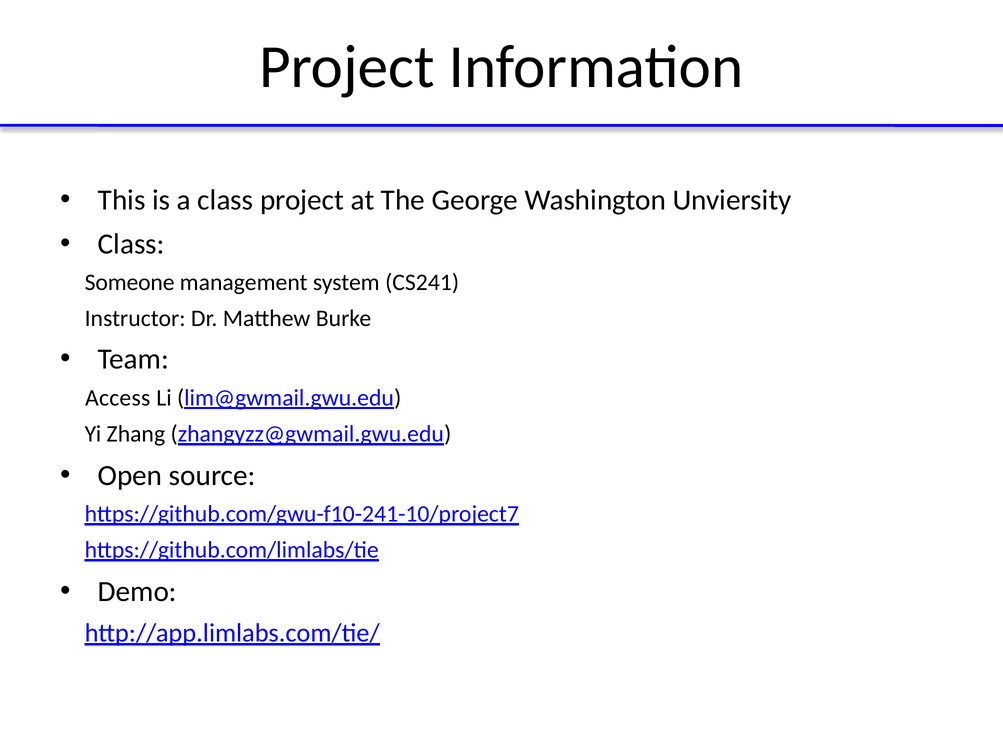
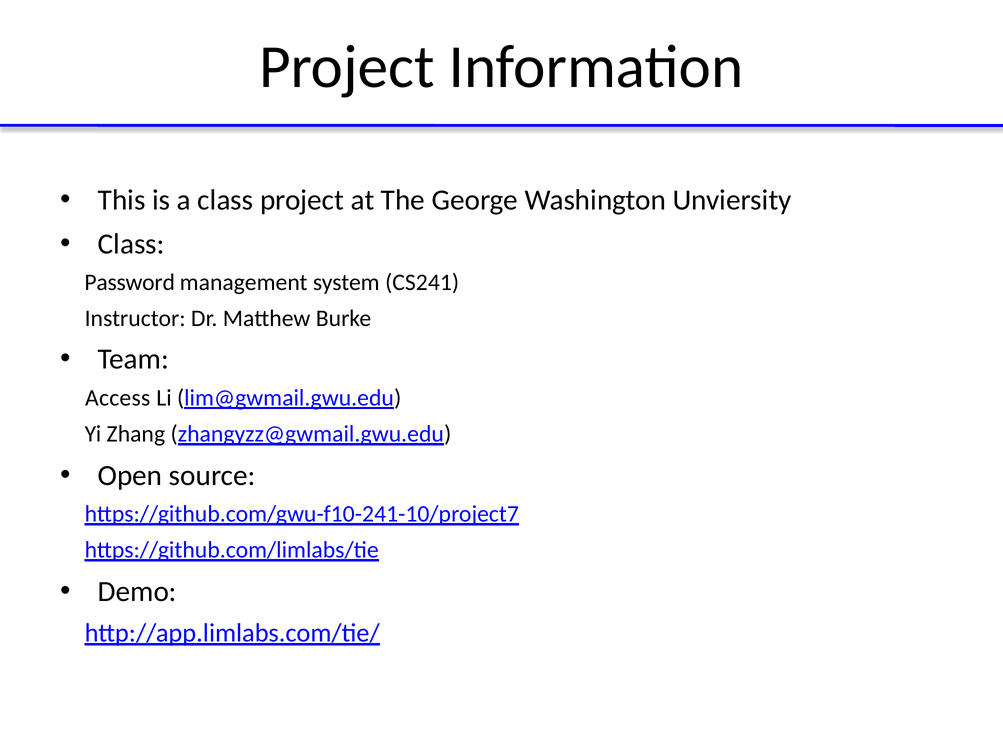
Someone: Someone -> Password
